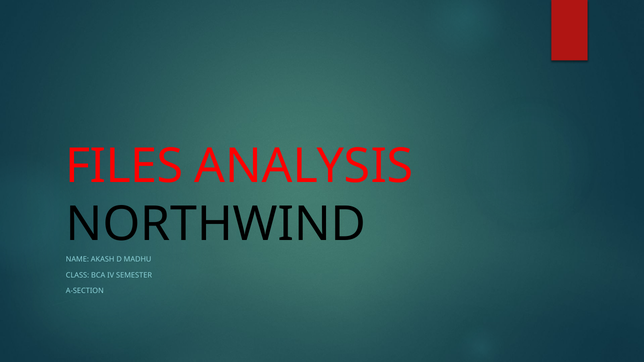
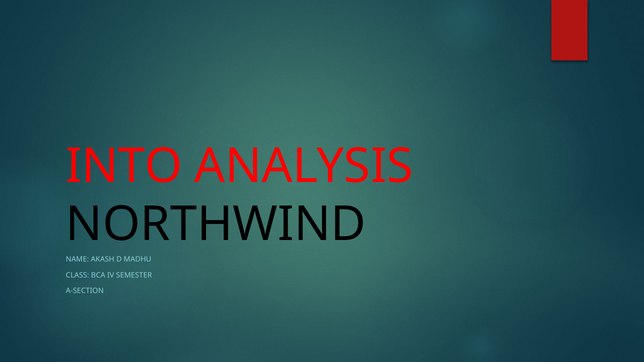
FILES: FILES -> INTO
